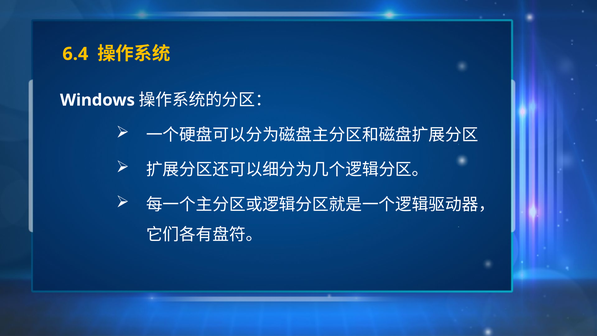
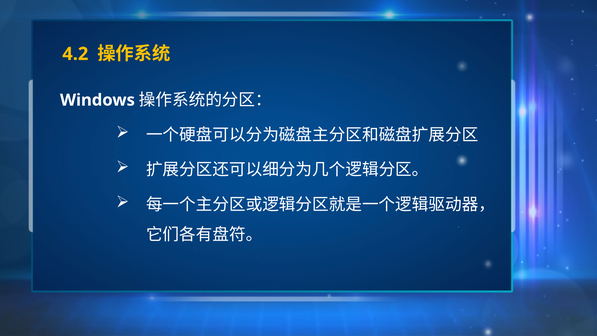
6.4: 6.4 -> 4.2
